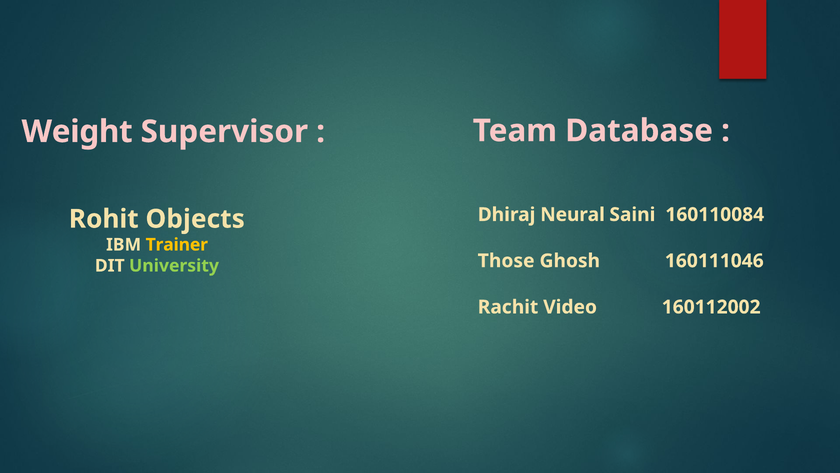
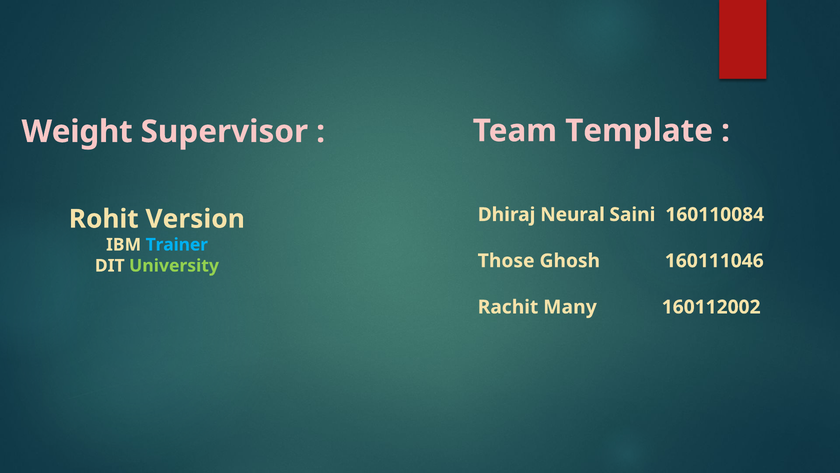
Database: Database -> Template
Objects: Objects -> Version
Trainer colour: yellow -> light blue
Video: Video -> Many
